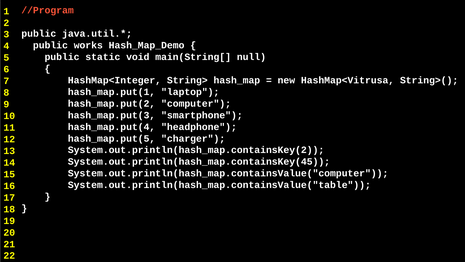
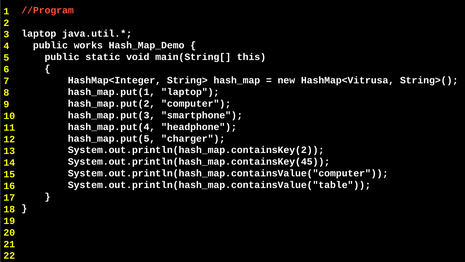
public at (39, 34): public -> laptop
null: null -> this
